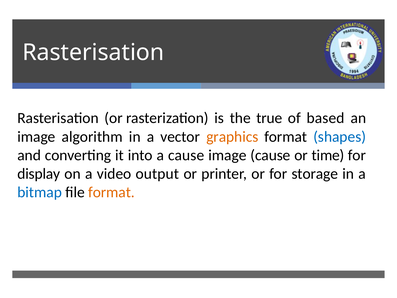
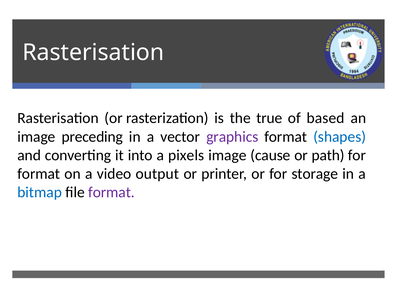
algorithm: algorithm -> preceding
graphics colour: orange -> purple
a cause: cause -> pixels
time: time -> path
display at (39, 174): display -> format
format at (112, 192) colour: orange -> purple
